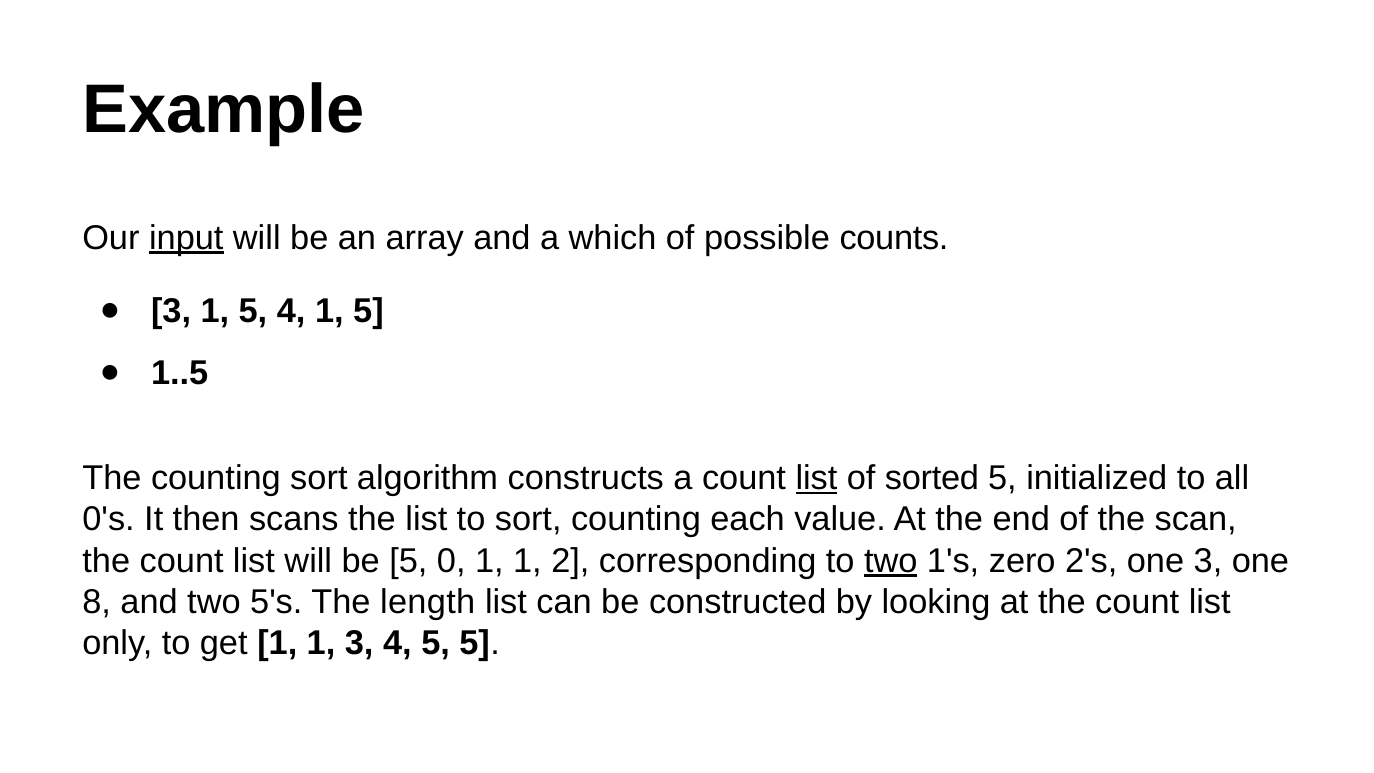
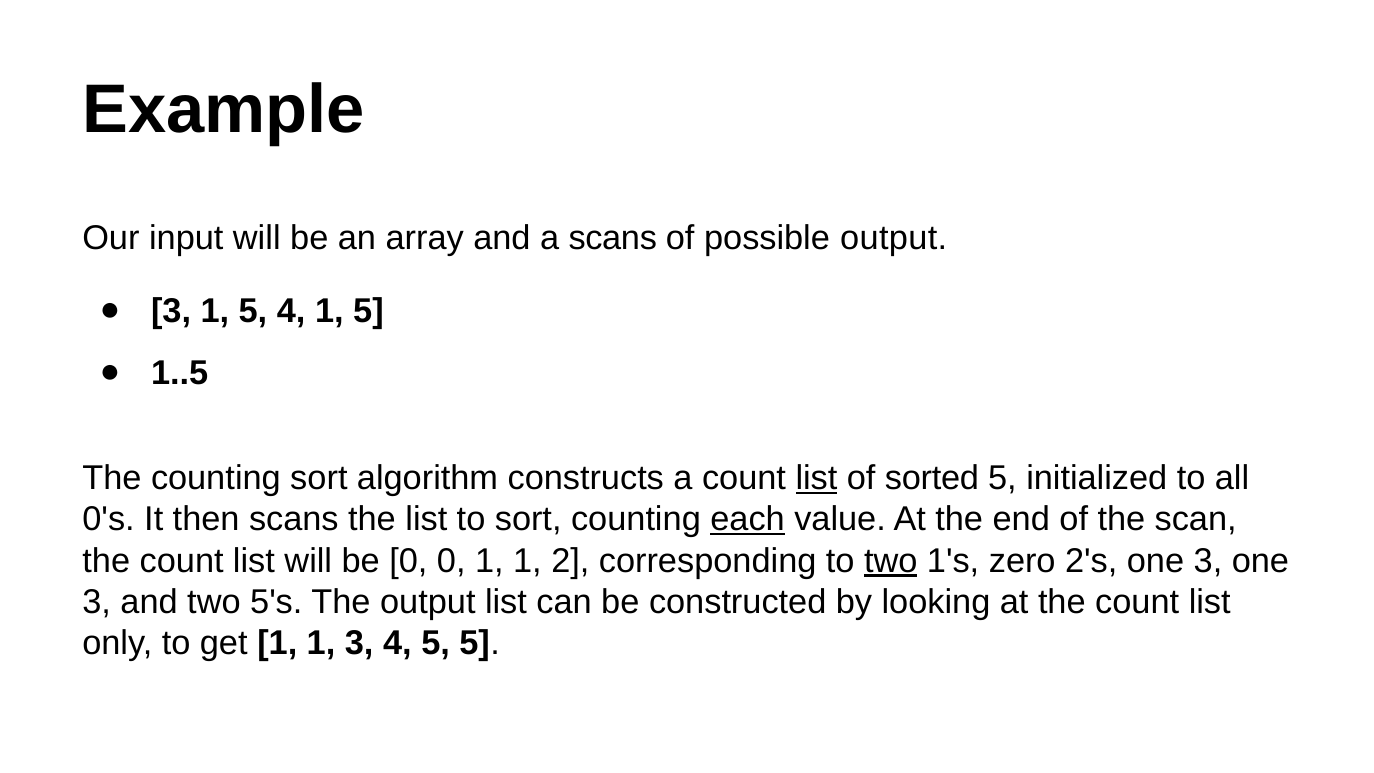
input underline: present -> none
a which: which -> scans
possible counts: counts -> output
each underline: none -> present
be 5: 5 -> 0
8 at (97, 602): 8 -> 3
The length: length -> output
